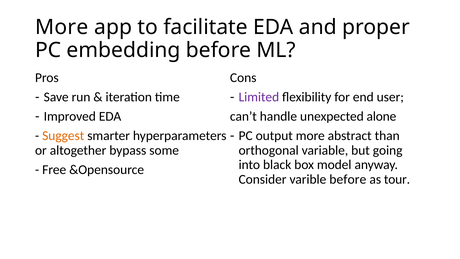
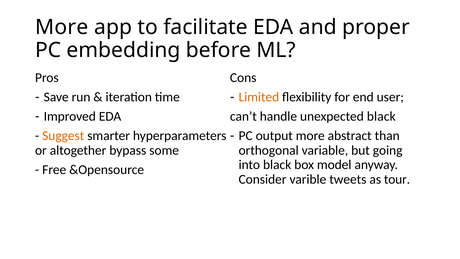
Limited colour: purple -> orange
unexpected alone: alone -> black
varible before: before -> tweets
